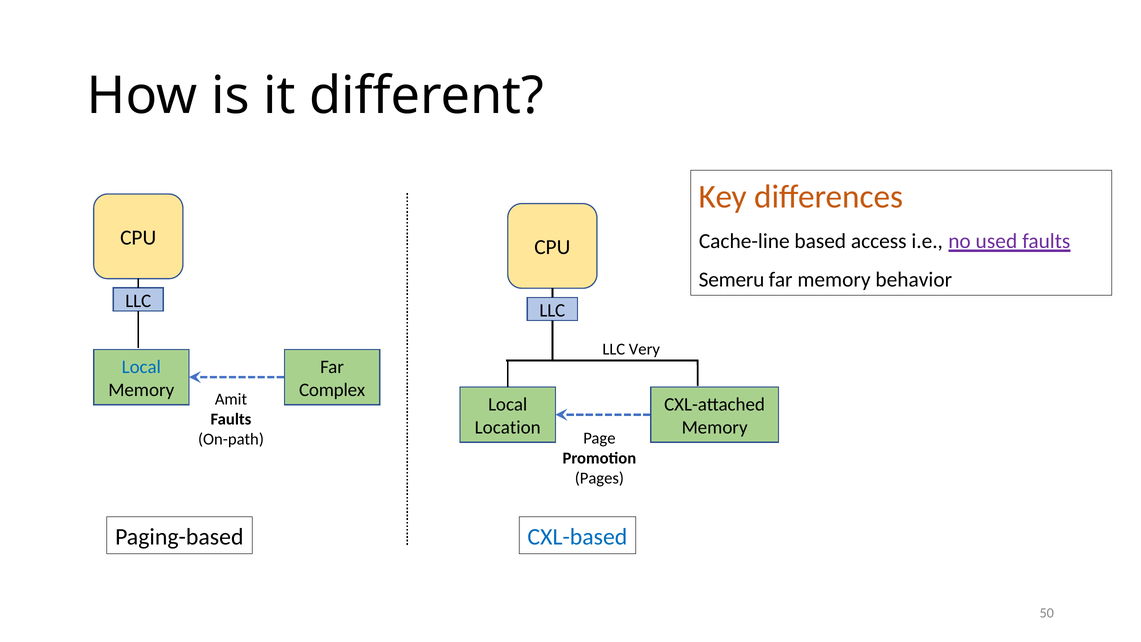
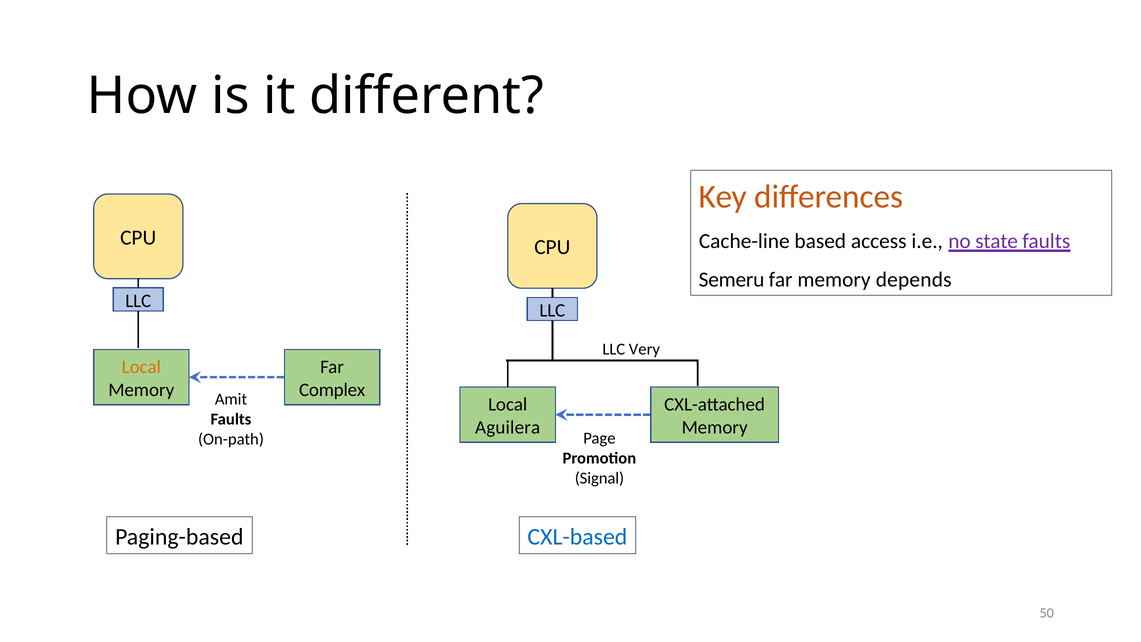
used: used -> state
behavior: behavior -> depends
Local at (141, 367) colour: blue -> orange
Location: Location -> Aguilera
Pages: Pages -> Signal
